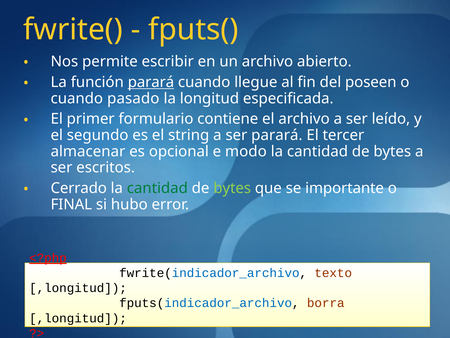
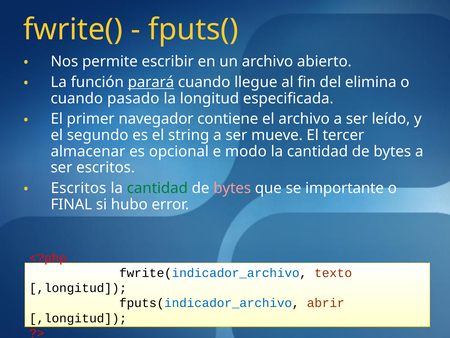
poseen: poseen -> elimina
formulario: formulario -> navegador
ser parará: parará -> mueve
Cerrado at (79, 188): Cerrado -> Escritos
bytes at (232, 188) colour: light green -> pink
<?php underline: present -> none
borra: borra -> abrir
